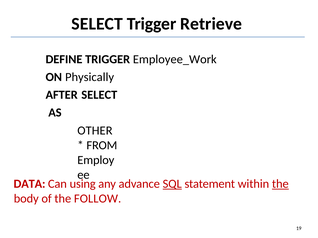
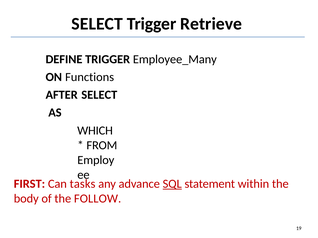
Employee_Work: Employee_Work -> Employee_Many
Physically: Physically -> Functions
OTHER: OTHER -> WHICH
DATA: DATA -> FIRST
using: using -> tasks
the at (280, 184) underline: present -> none
